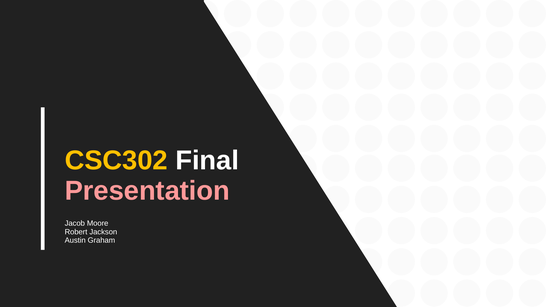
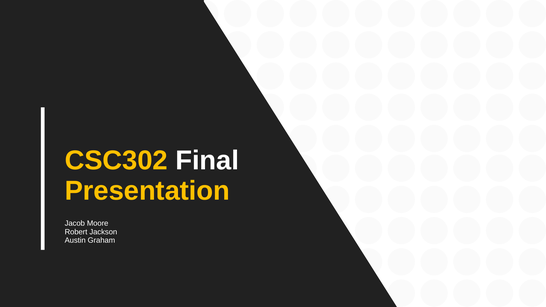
Presentation colour: pink -> yellow
